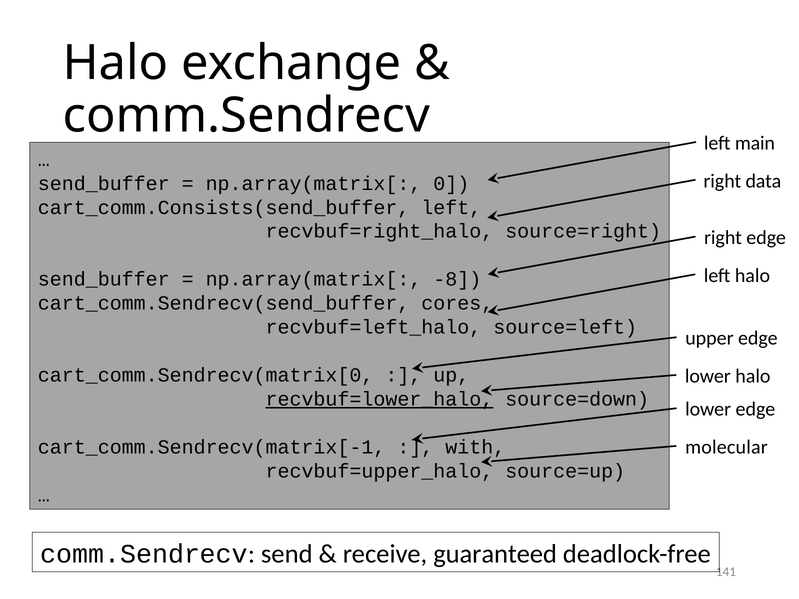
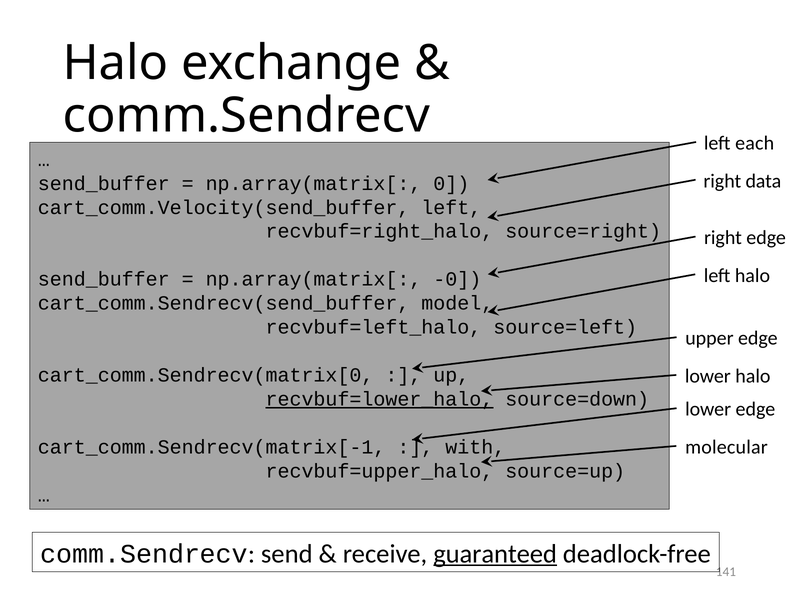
main: main -> each
cart_comm.Consists(send_buffer: cart_comm.Consists(send_buffer -> cart_comm.Velocity(send_buffer
-8: -8 -> -0
cores: cores -> model
guaranteed underline: none -> present
